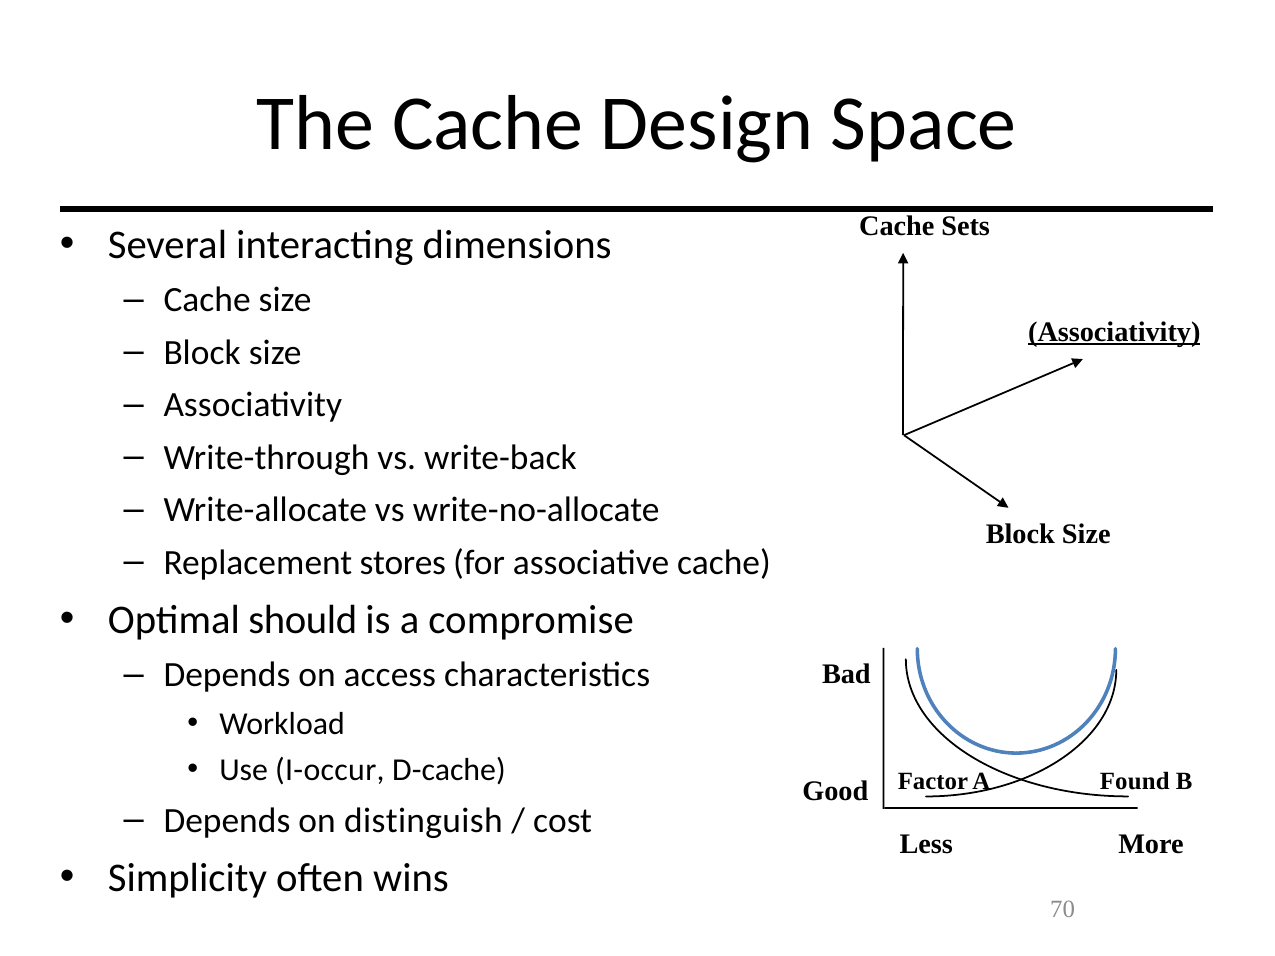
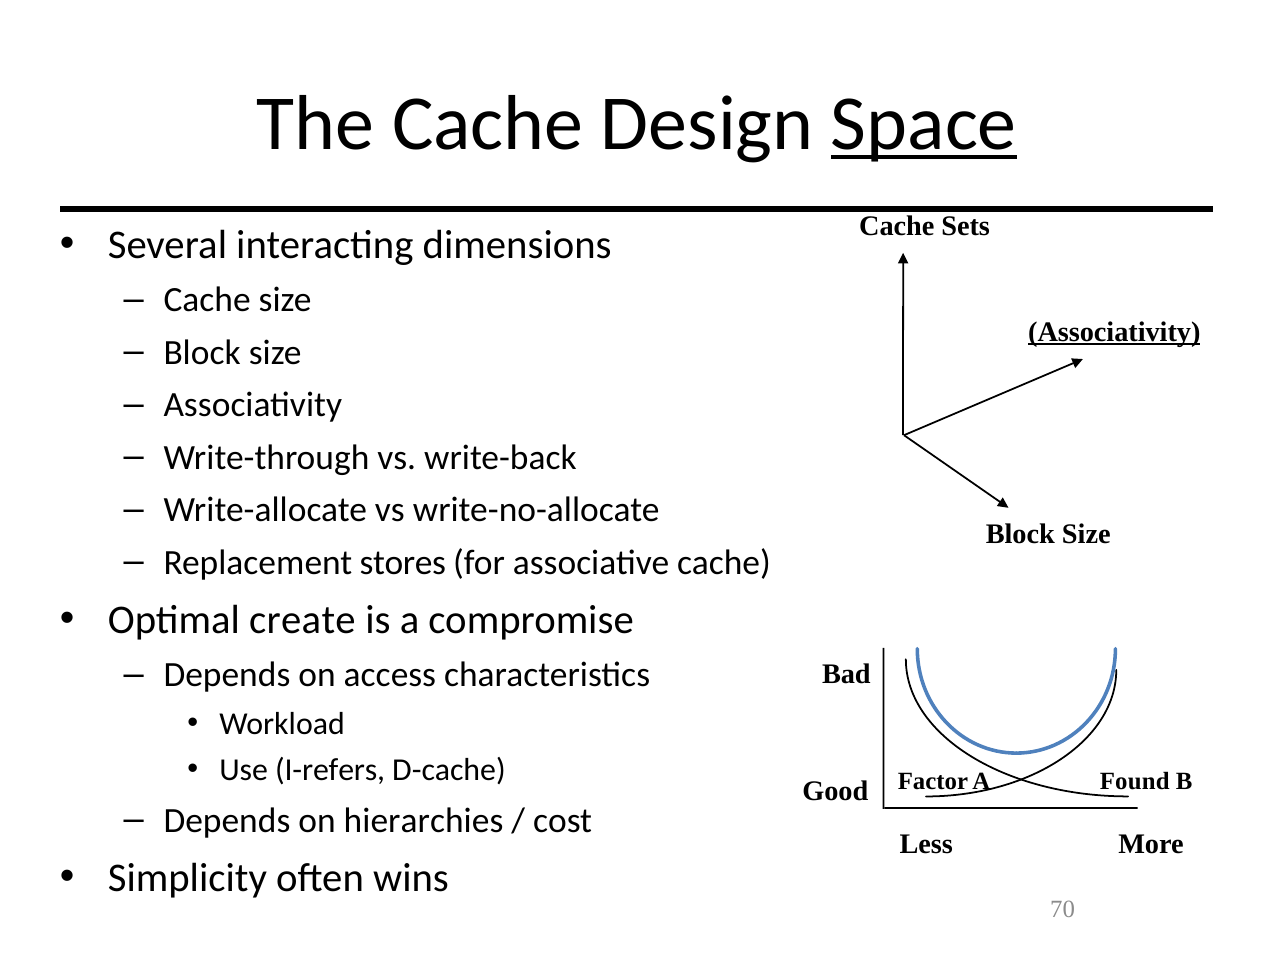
Space underline: none -> present
should: should -> create
I-occur: I-occur -> I-refers
distinguish: distinguish -> hierarchies
